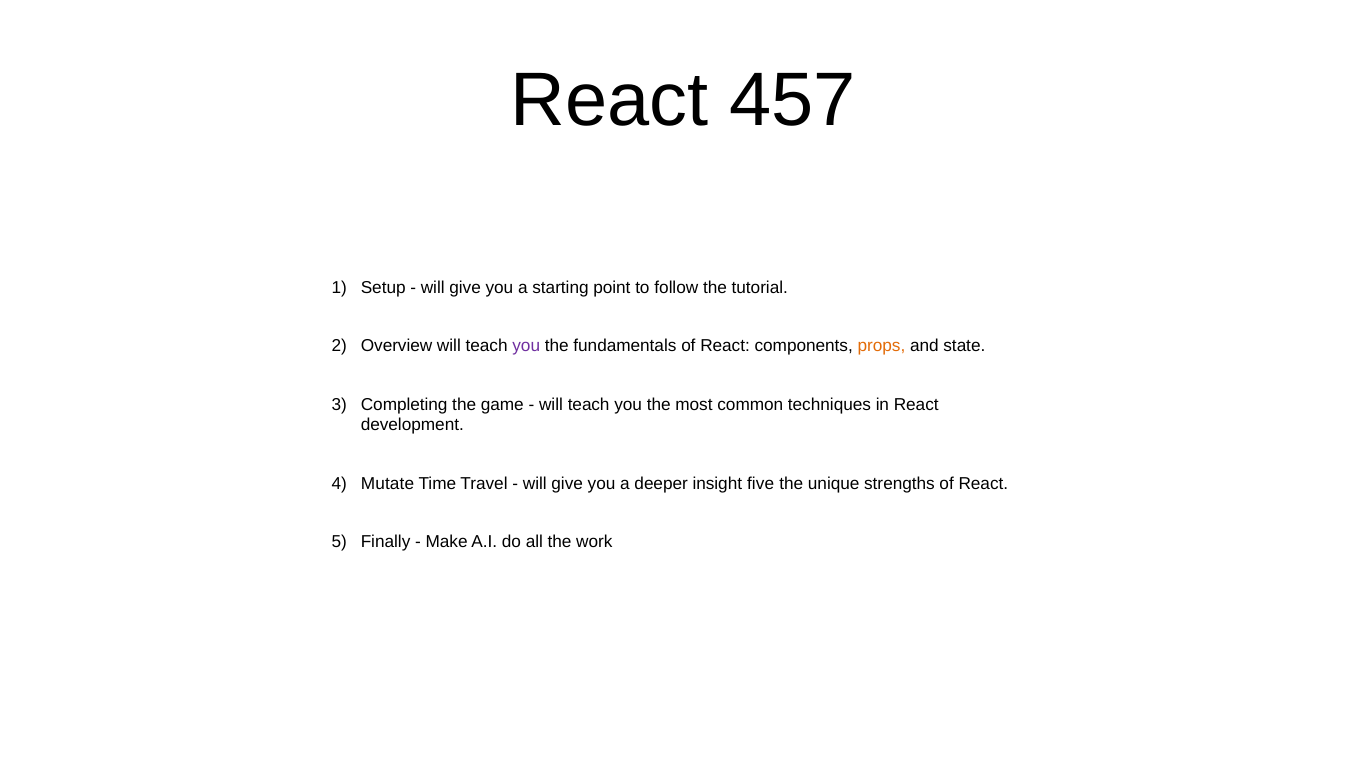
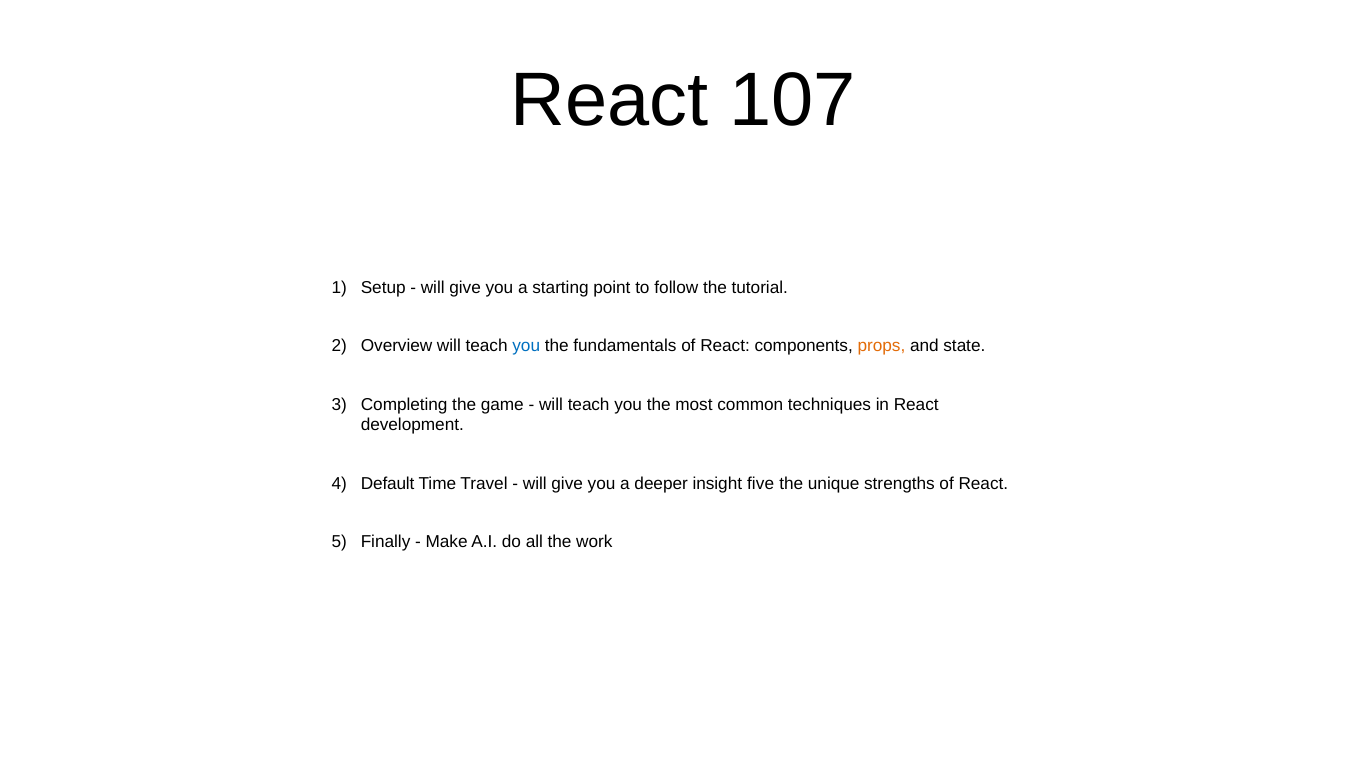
457: 457 -> 107
you at (526, 346) colour: purple -> blue
Mutate: Mutate -> Default
